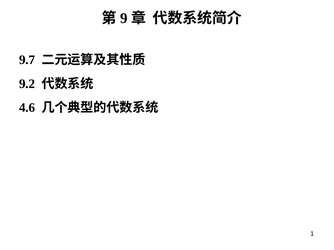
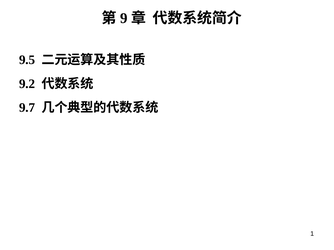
9.7: 9.7 -> 9.5
4.6: 4.6 -> 9.7
